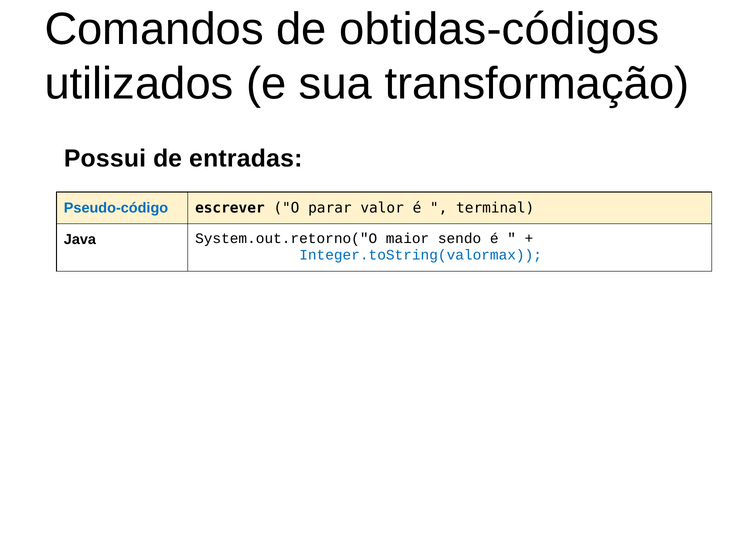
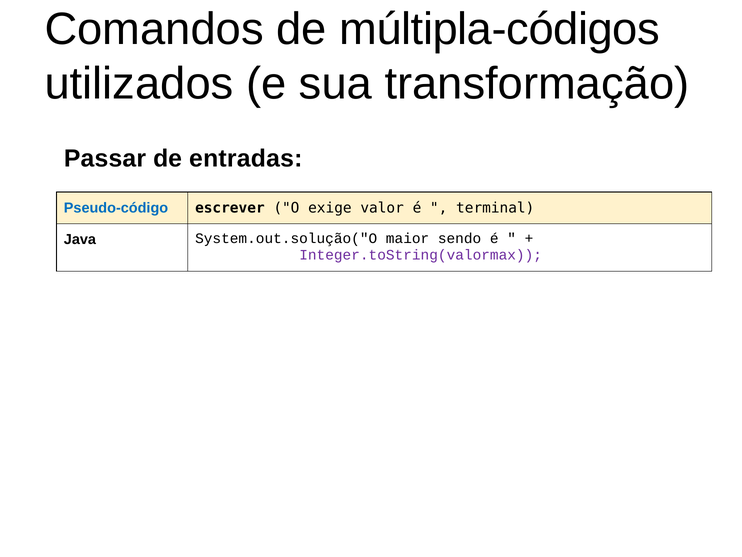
obtidas-códigos: obtidas-códigos -> múltipla-códigos
Possui: Possui -> Passar
parar: parar -> exige
System.out.retorno("O: System.out.retorno("O -> System.out.solução("O
Integer.toString(valormax colour: blue -> purple
